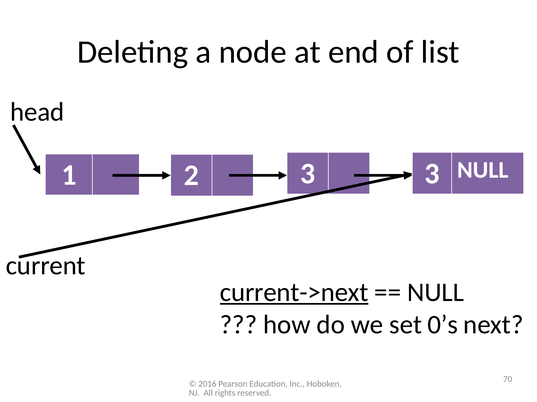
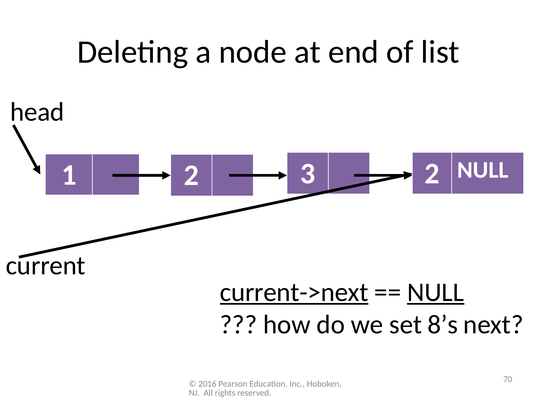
3 at (432, 174): 3 -> 2
NULL at (436, 293) underline: none -> present
0’s: 0’s -> 8’s
